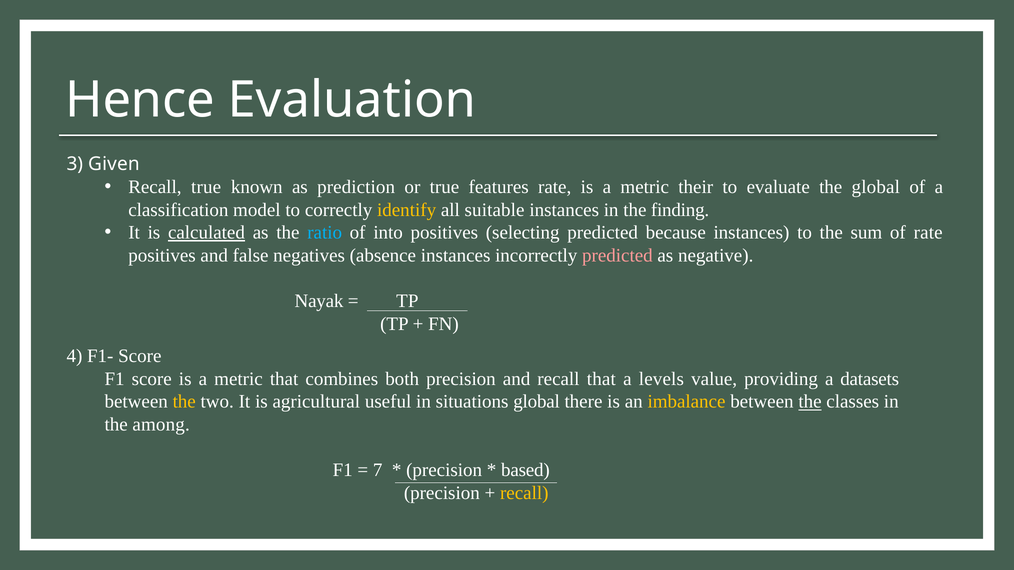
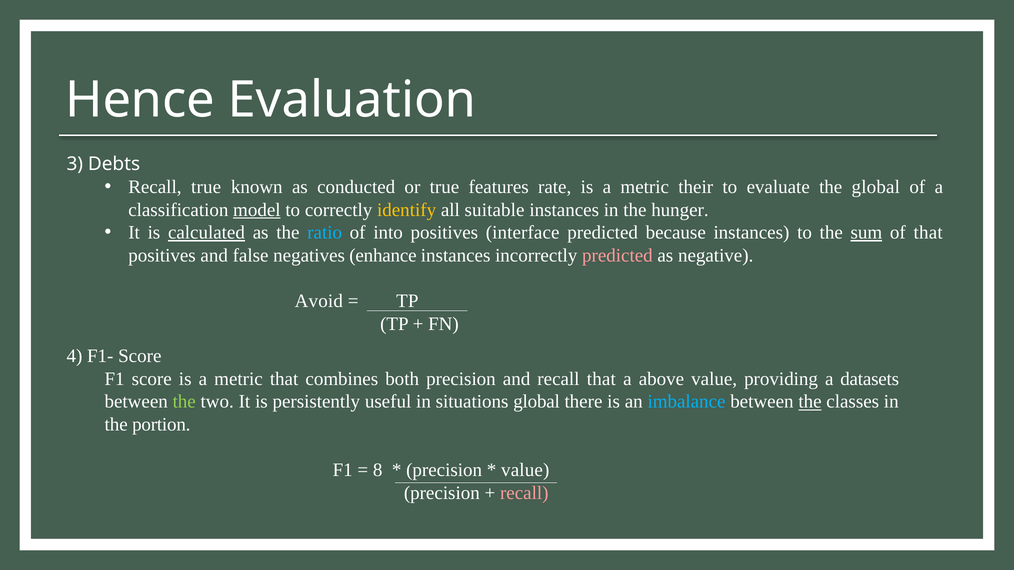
Given: Given -> Debts
prediction: prediction -> conducted
model underline: none -> present
finding: finding -> hunger
selecting: selecting -> interface
sum underline: none -> present
of rate: rate -> that
absence: absence -> enhance
Nayak: Nayak -> Avoid
levels: levels -> above
the at (184, 402) colour: yellow -> light green
agricultural: agricultural -> persistently
imbalance colour: yellow -> light blue
among: among -> portion
7: 7 -> 8
based at (525, 470): based -> value
recall at (524, 493) colour: yellow -> pink
